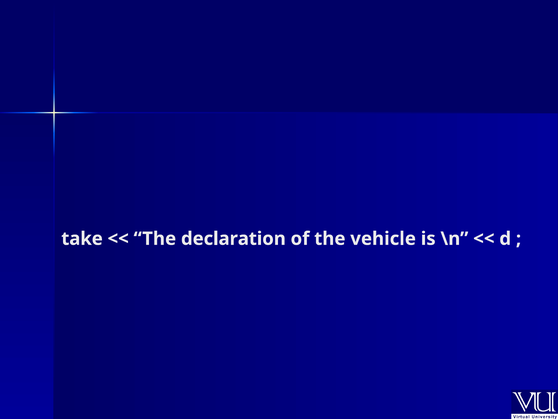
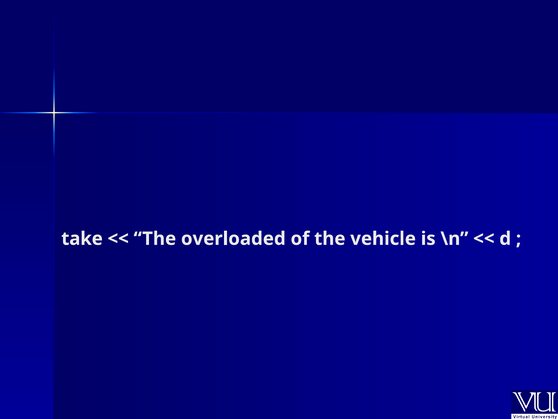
declaration: declaration -> overloaded
